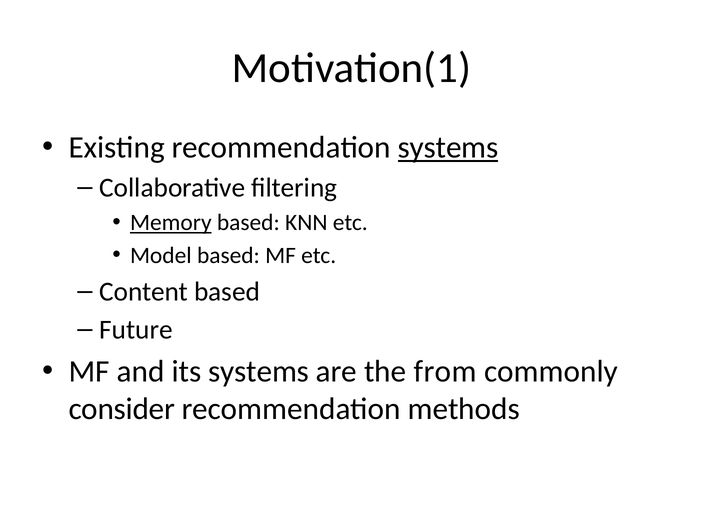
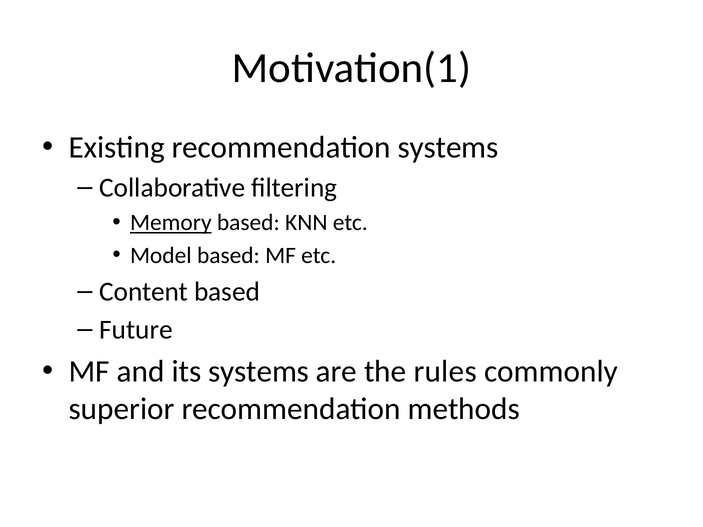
systems at (448, 147) underline: present -> none
from: from -> rules
consider: consider -> superior
